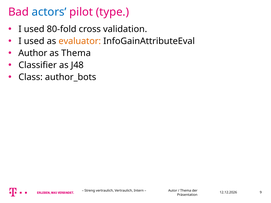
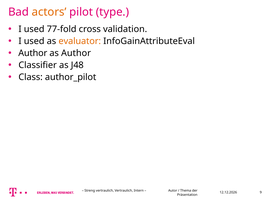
actors colour: blue -> orange
80-fold: 80-fold -> 77-fold
as Thema: Thema -> Author
author_bots: author_bots -> author_pilot
